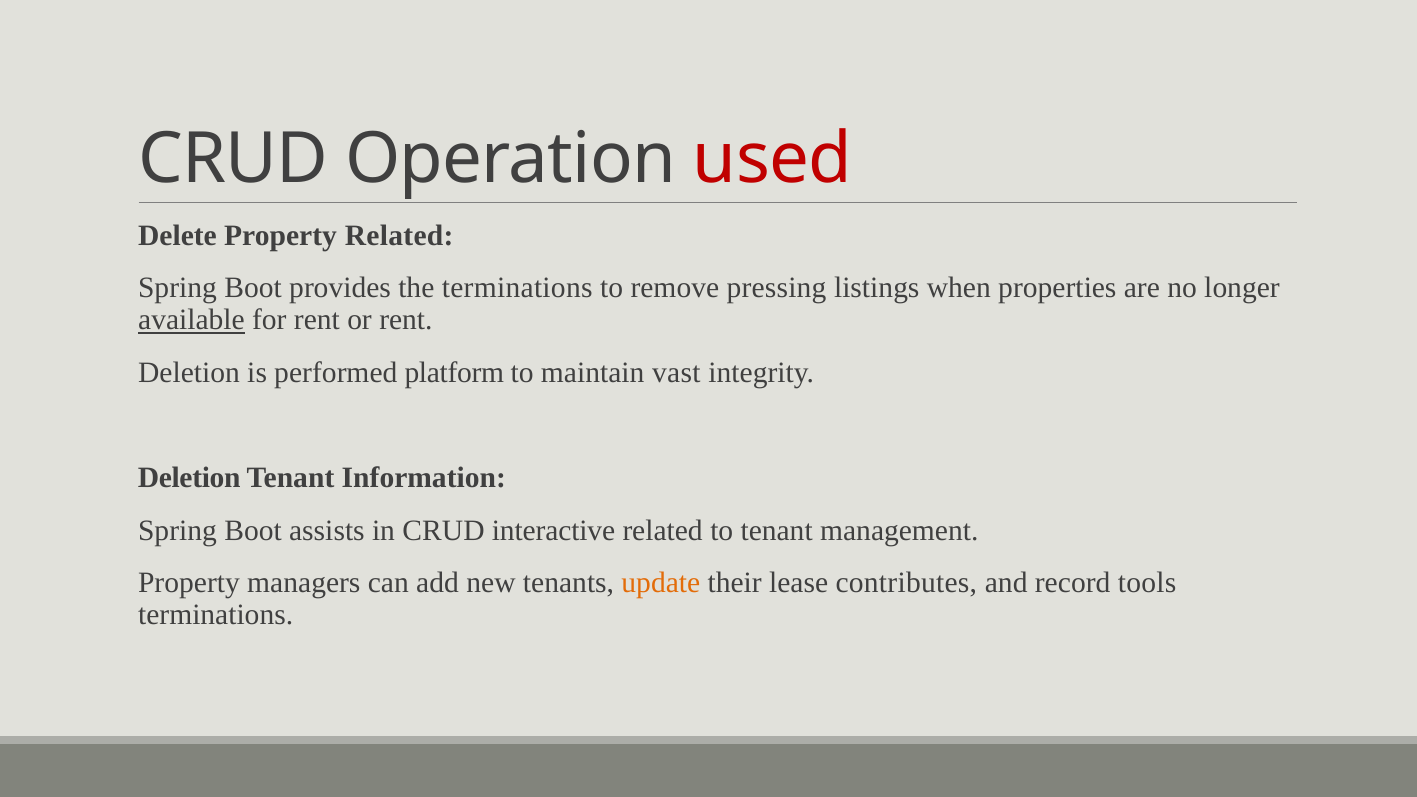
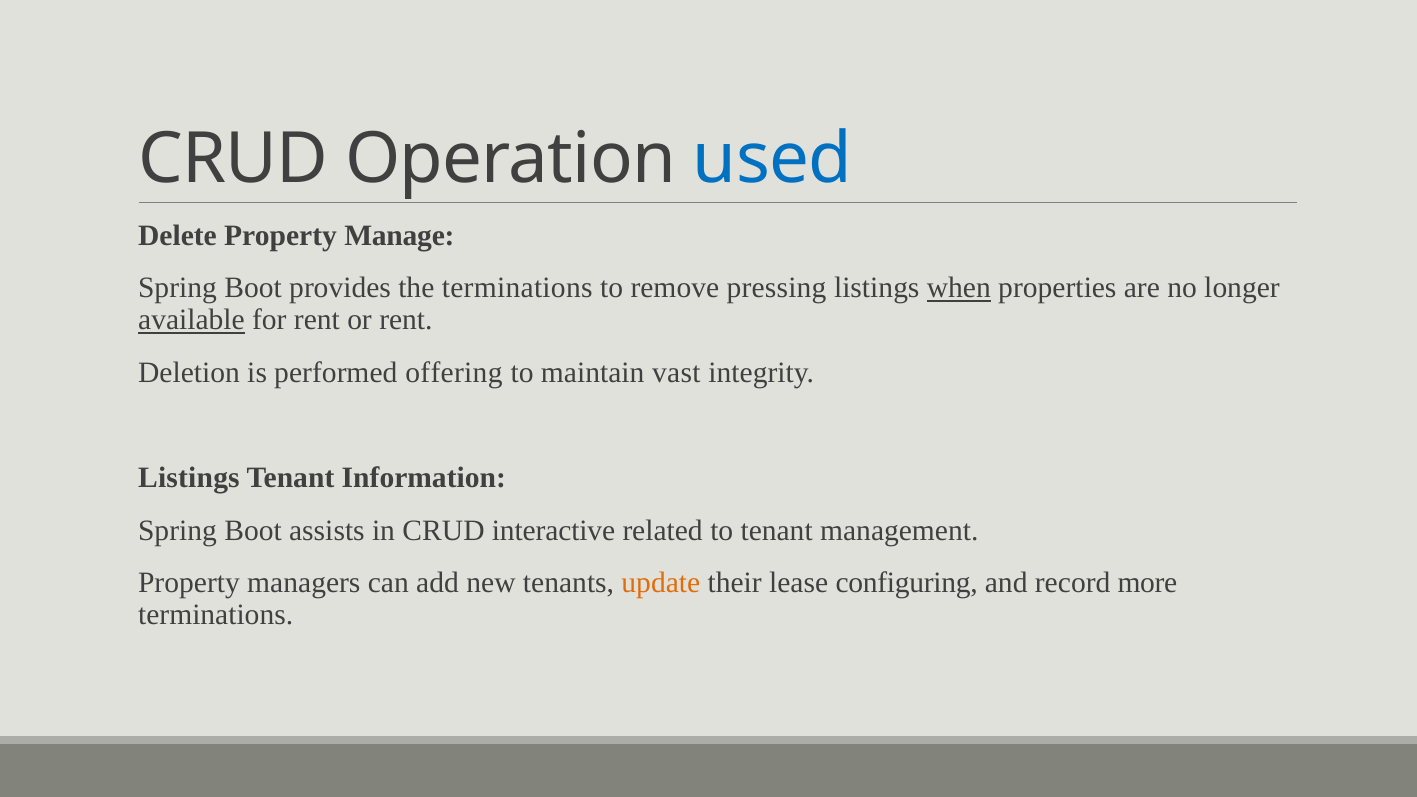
used colour: red -> blue
Property Related: Related -> Manage
when underline: none -> present
platform: platform -> offering
Deletion at (189, 478): Deletion -> Listings
contributes: contributes -> configuring
tools: tools -> more
